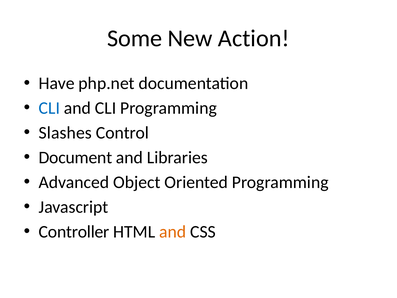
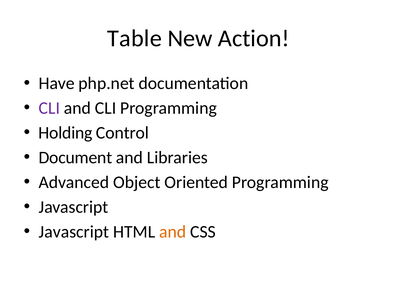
Some: Some -> Table
CLI at (49, 108) colour: blue -> purple
Slashes: Slashes -> Holding
Controller at (74, 232): Controller -> Javascript
